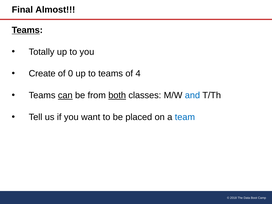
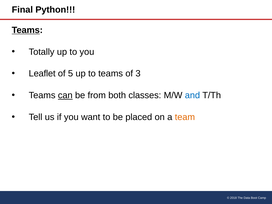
Almost: Almost -> Python
Create: Create -> Leaflet
0: 0 -> 5
4: 4 -> 3
both underline: present -> none
team colour: blue -> orange
